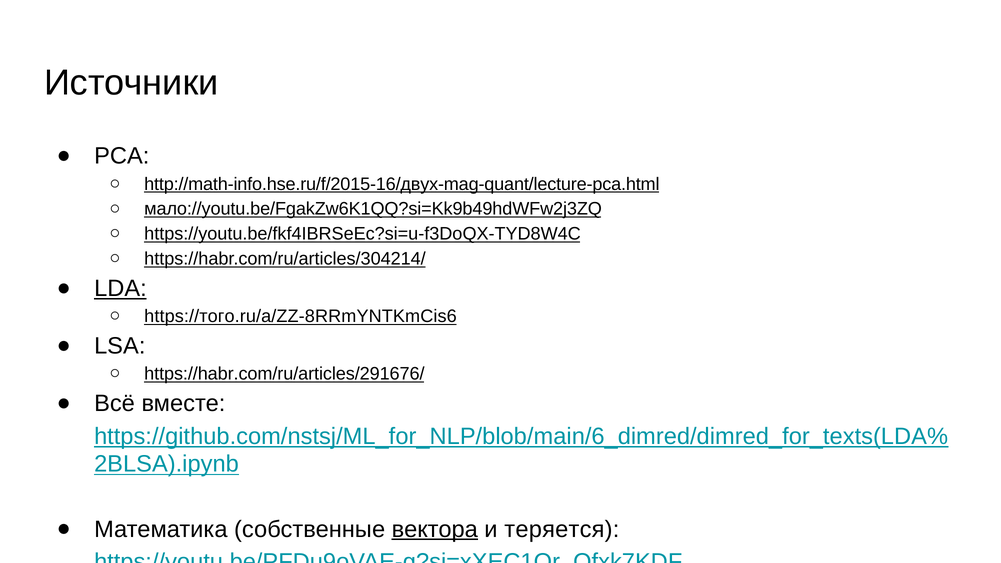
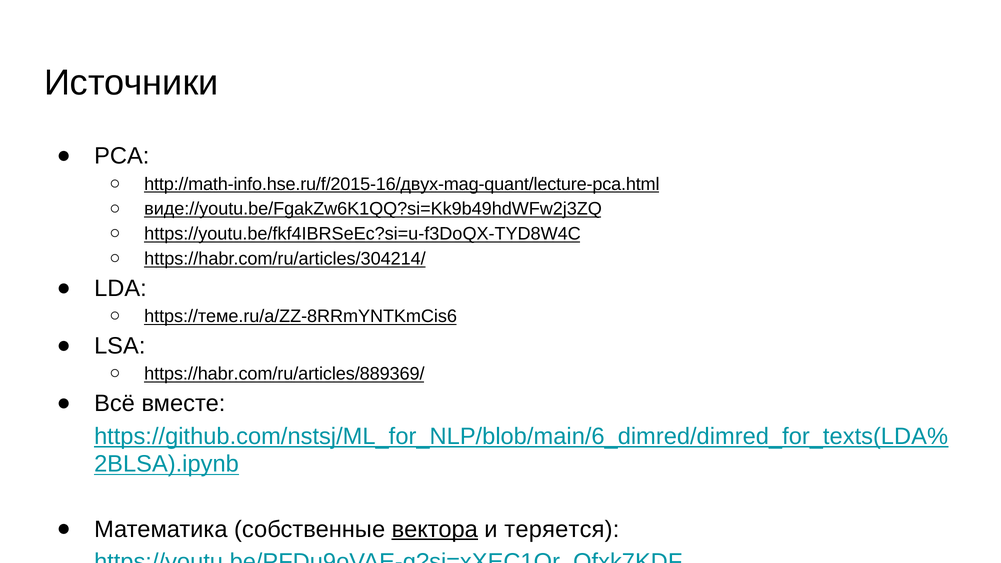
мало://youtu.be/FgakZw6K1QQ?si=Kk9b49hdWFw2j3ZQ: мало://youtu.be/FgakZw6K1QQ?si=Kk9b49hdWFw2j3ZQ -> виде://youtu.be/FgakZw6K1QQ?si=Kk9b49hdWFw2j3ZQ
LDA underline: present -> none
https://того.ru/a/ZZ-8RRmYNTKmCis6: https://того.ru/a/ZZ-8RRmYNTKmCis6 -> https://теме.ru/a/ZZ-8RRmYNTKmCis6
https://habr.com/ru/articles/291676/: https://habr.com/ru/articles/291676/ -> https://habr.com/ru/articles/889369/
